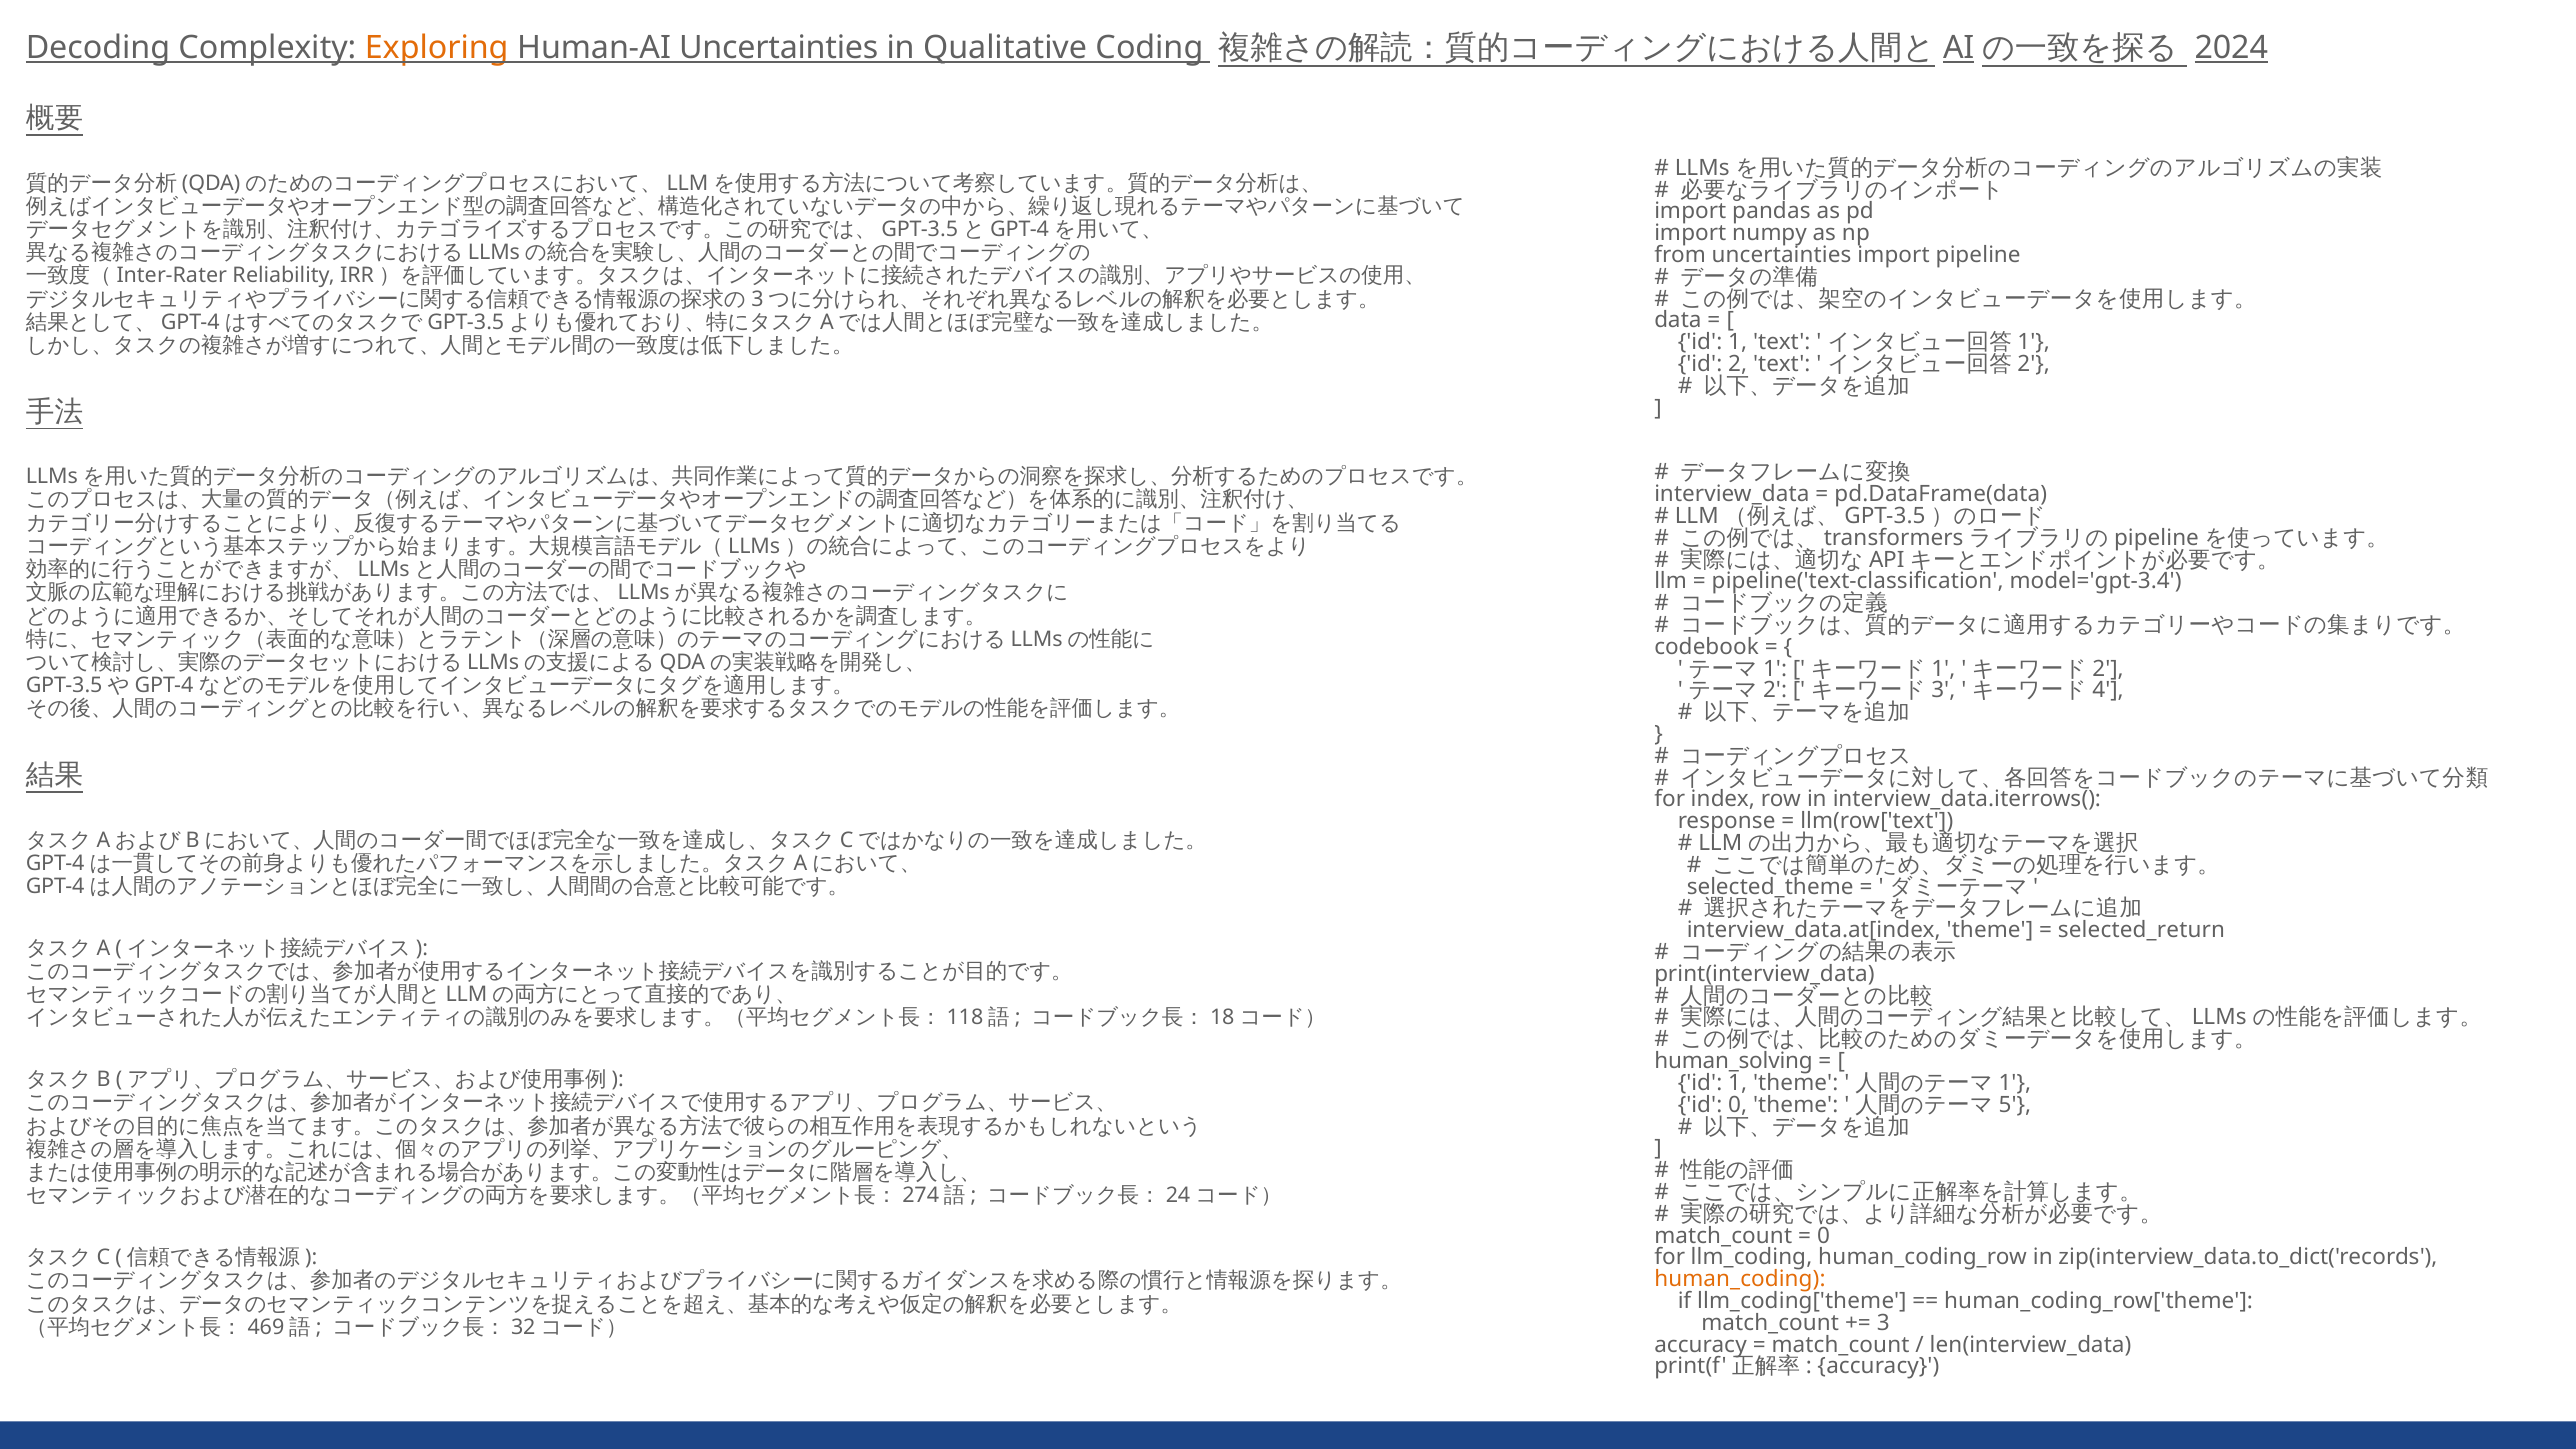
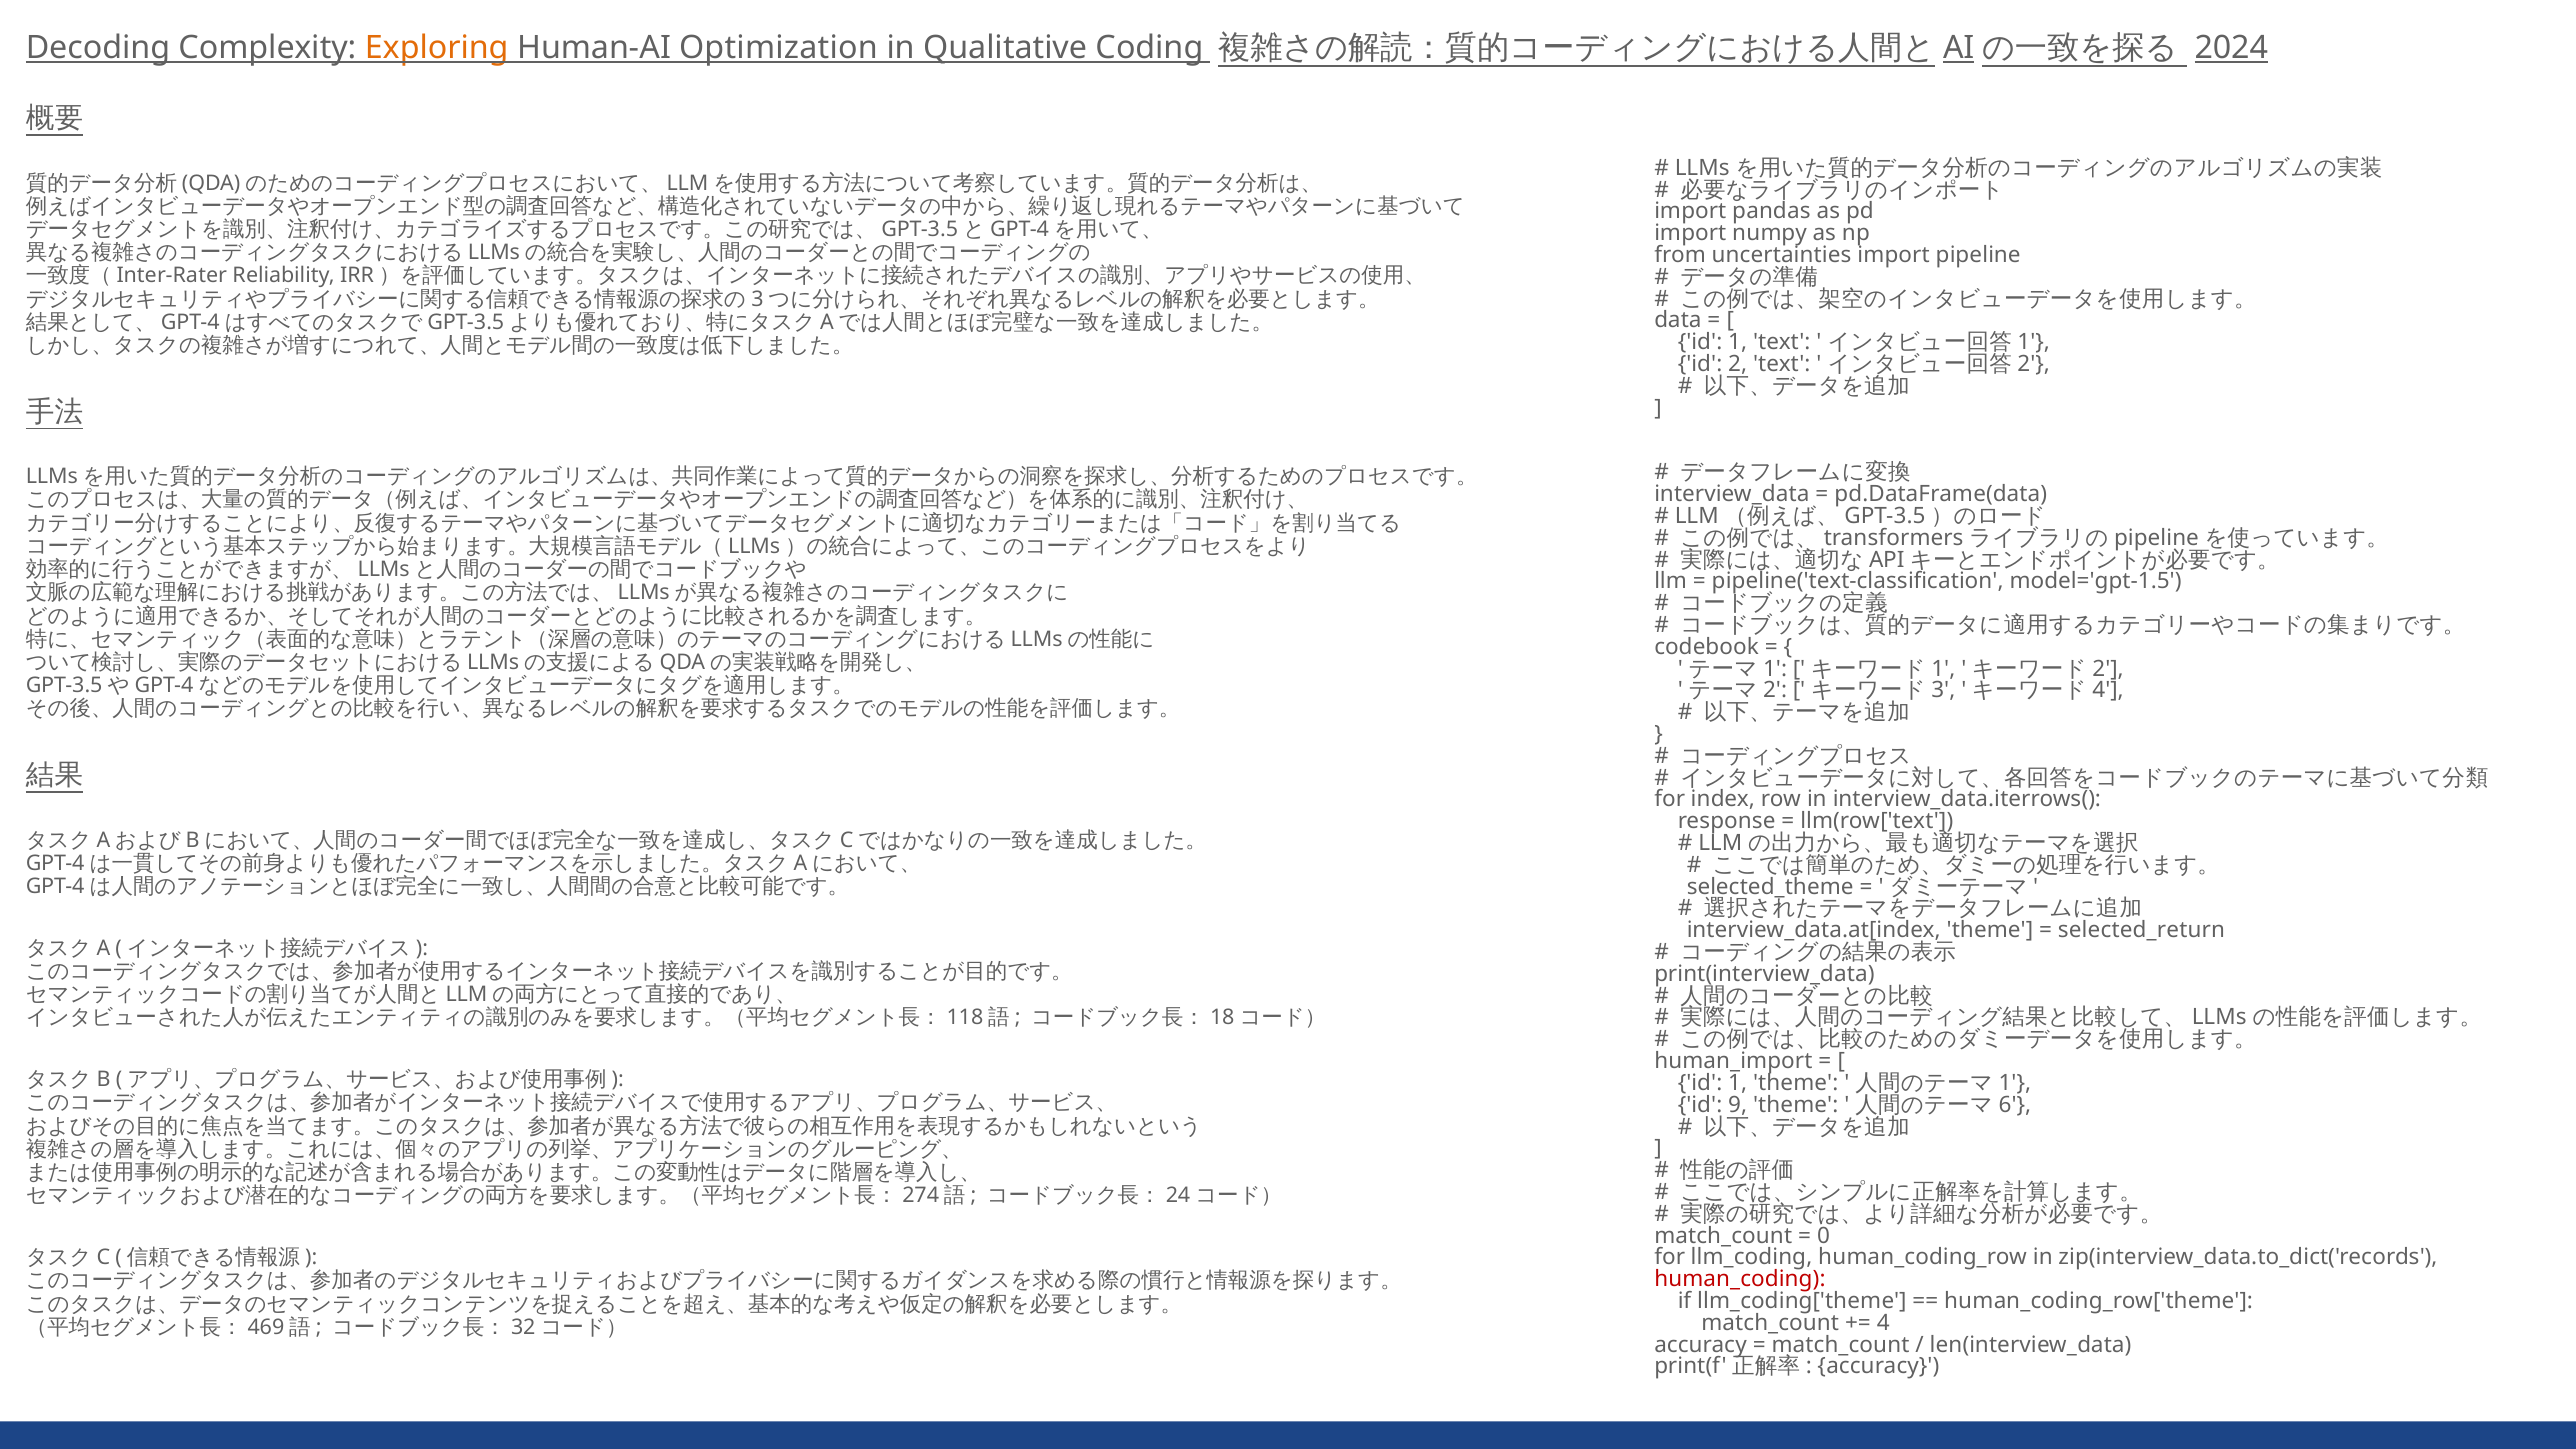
Human-AI Uncertainties: Uncertainties -> Optimization
model='gpt-3.4: model='gpt-3.4 -> model='gpt-1.5
human_solving: human_solving -> human_import
id 0: 0 -> 9
5: 5 -> 6
human_coding colour: orange -> red
3 at (1883, 1323): 3 -> 4
